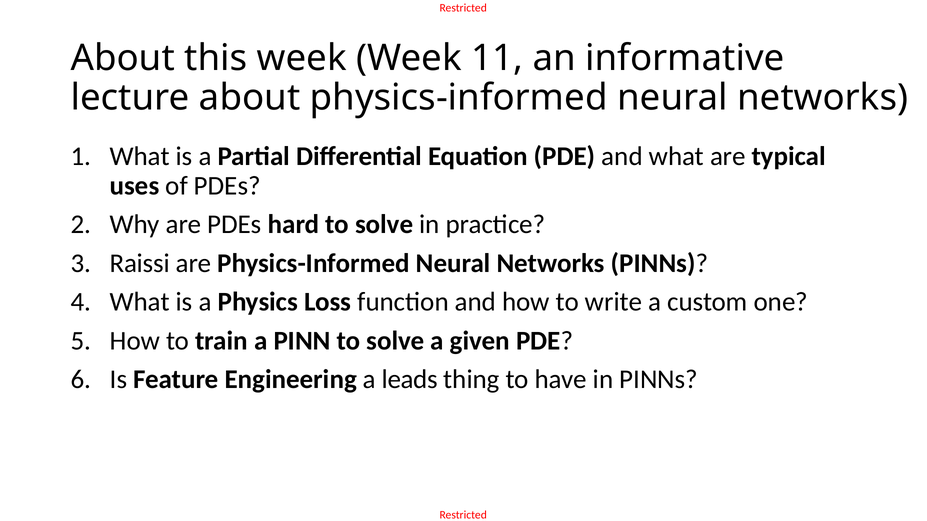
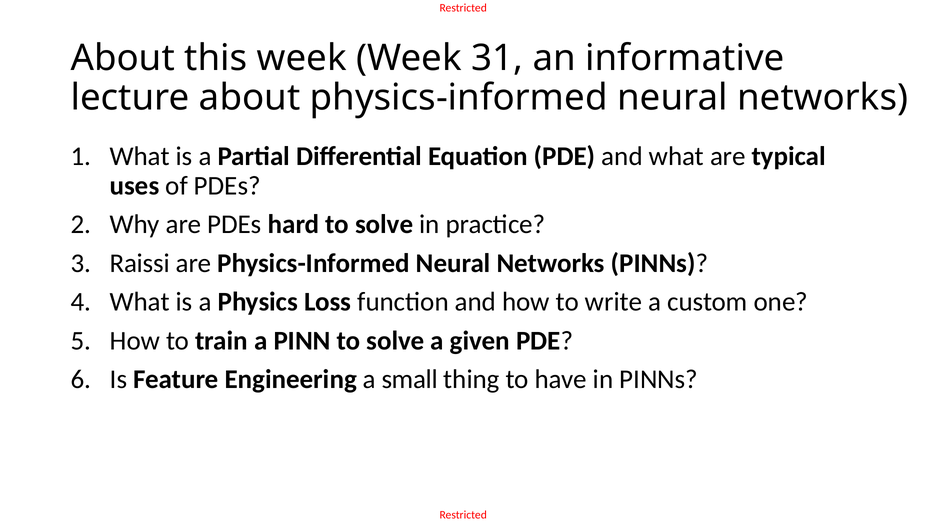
11: 11 -> 31
leads: leads -> small
